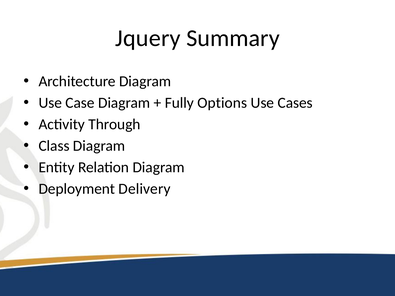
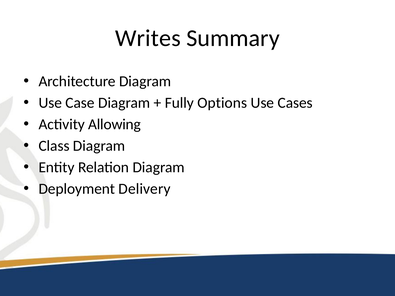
Jquery: Jquery -> Writes
Through: Through -> Allowing
